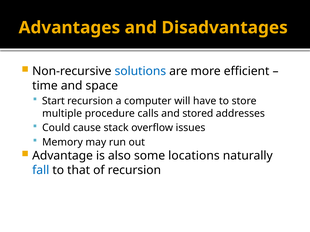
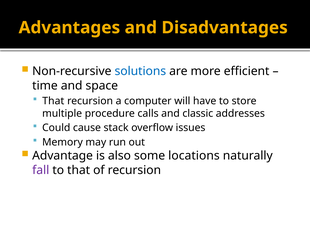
Start at (53, 101): Start -> That
stored: stored -> classic
fall colour: blue -> purple
